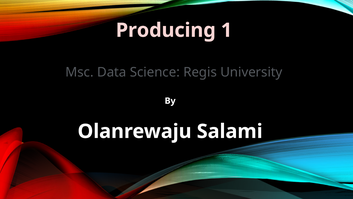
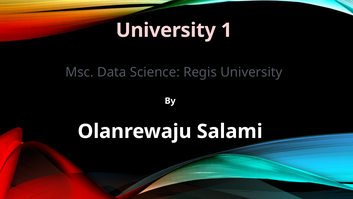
Producing at (166, 30): Producing -> University
